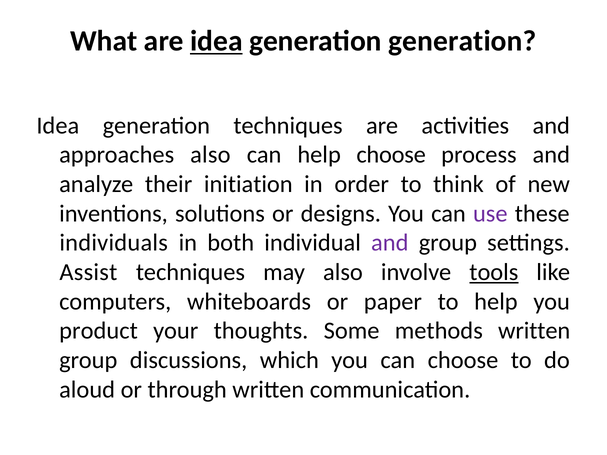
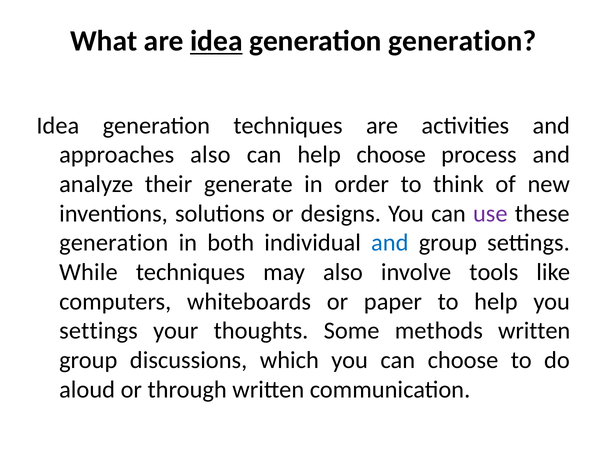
initiation: initiation -> generate
individuals at (114, 243): individuals -> generation
and at (390, 243) colour: purple -> blue
Assist: Assist -> While
tools underline: present -> none
product at (99, 331): product -> settings
